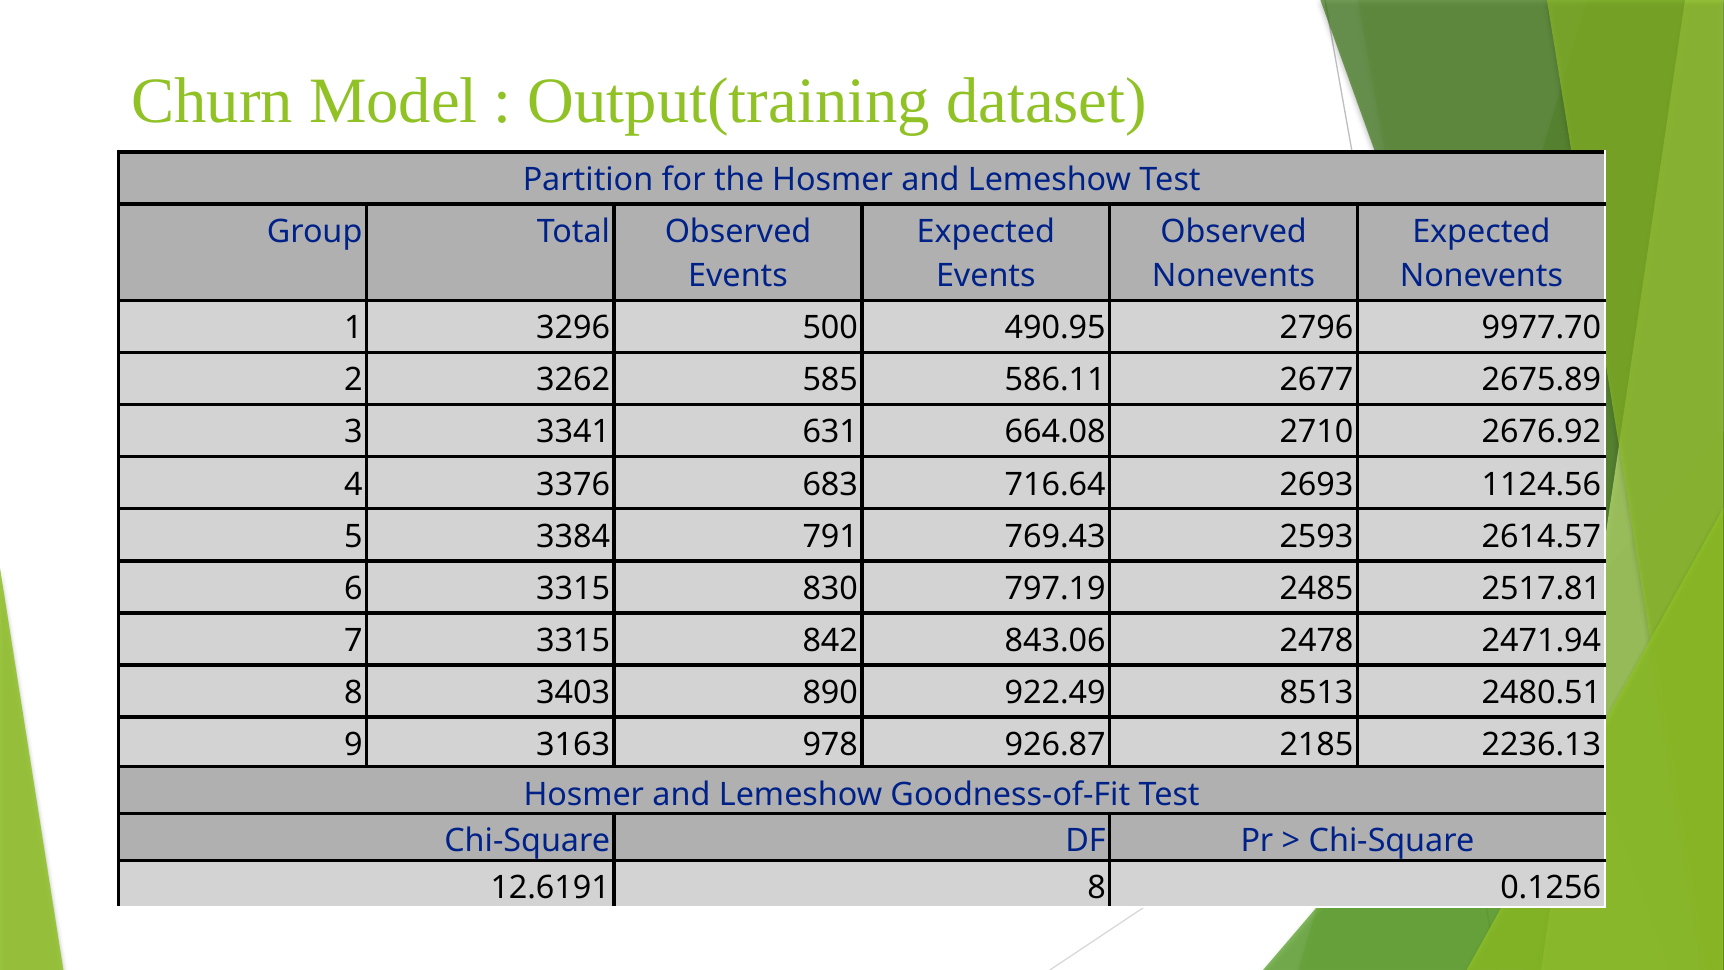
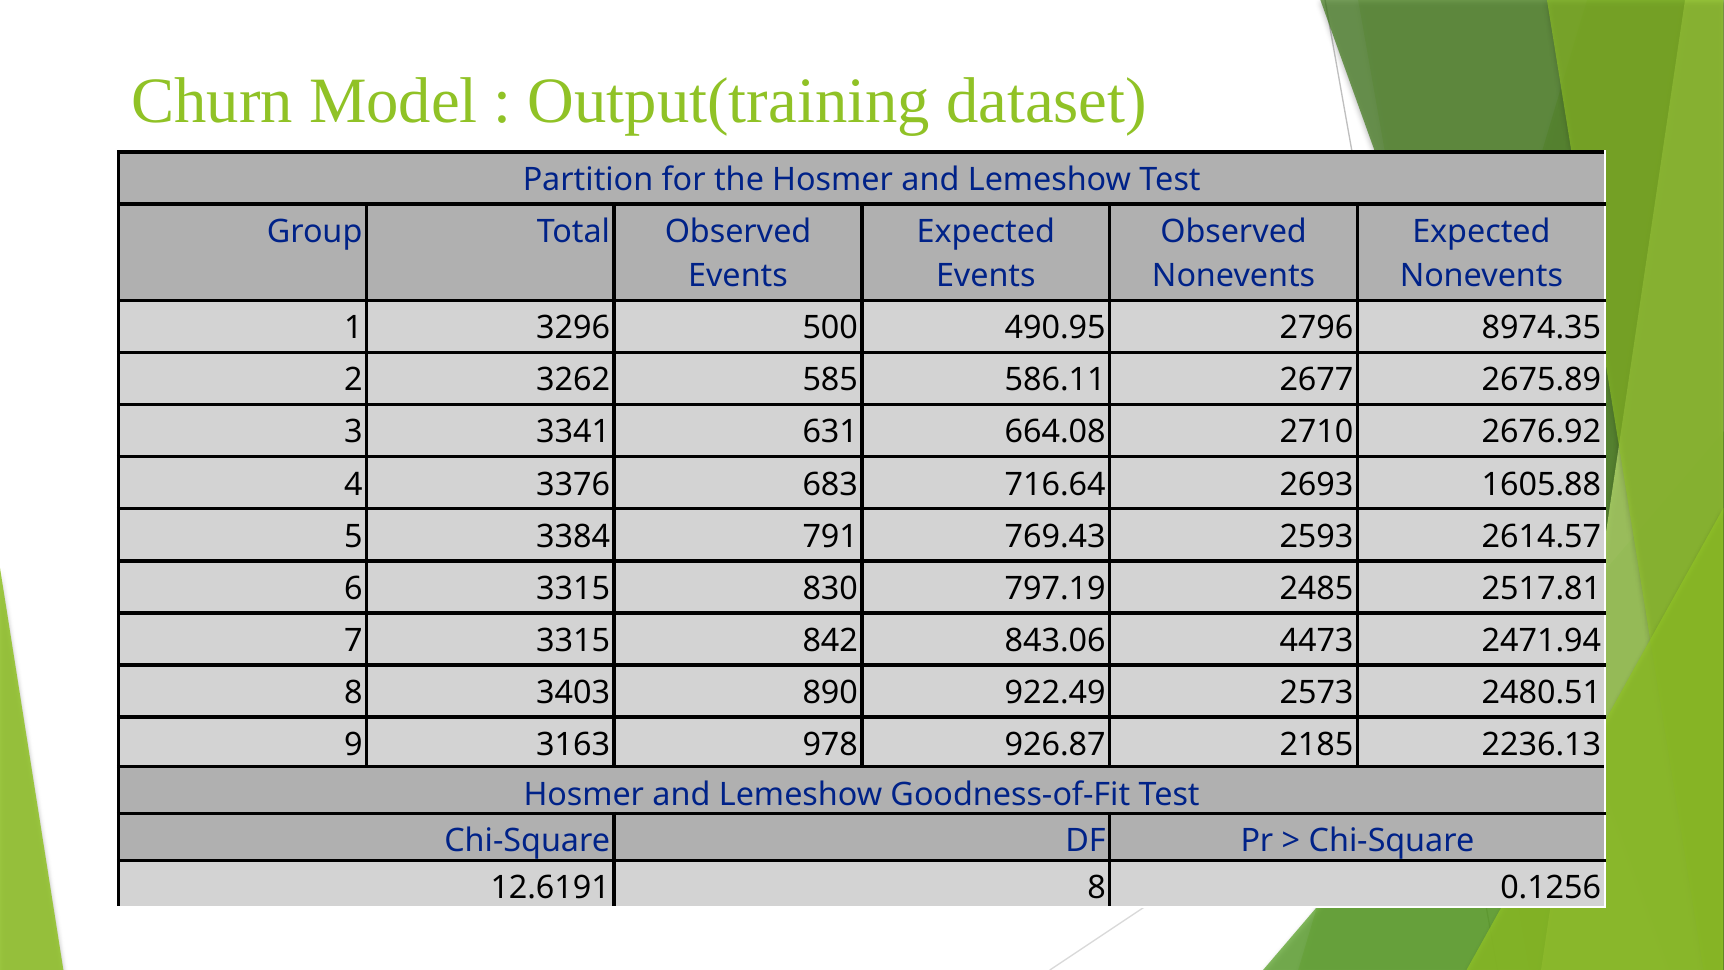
9977.70: 9977.70 -> 8974.35
1124.56: 1124.56 -> 1605.88
2478: 2478 -> 4473
8513: 8513 -> 2573
